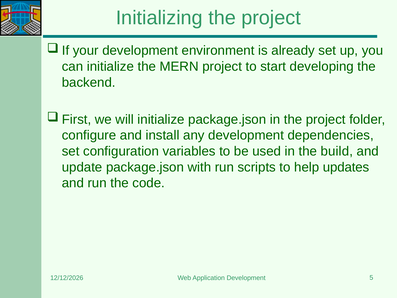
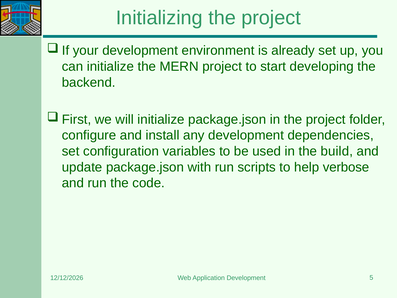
updates: updates -> verbose
